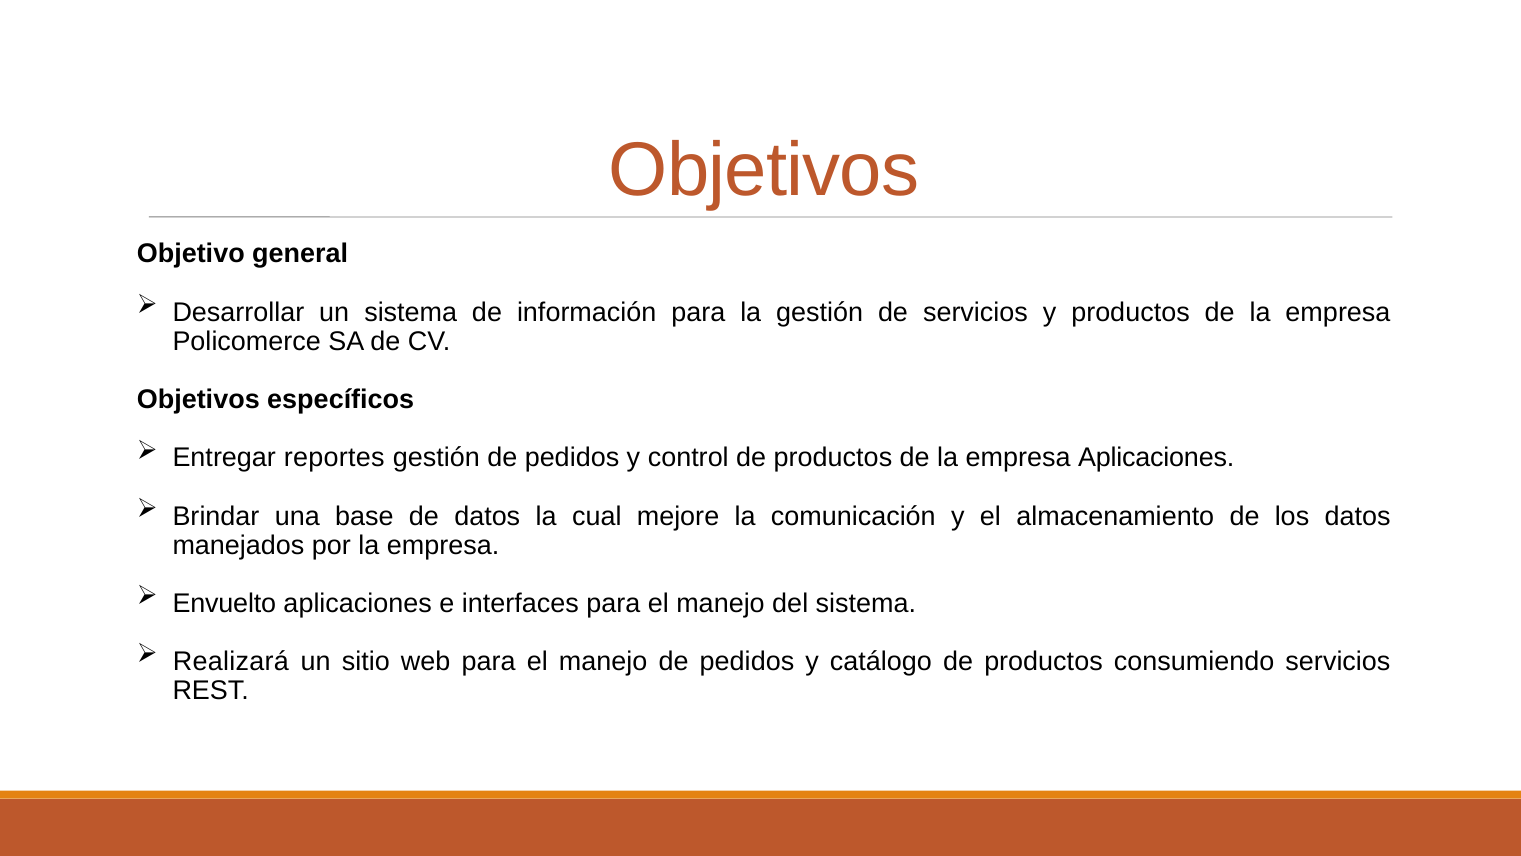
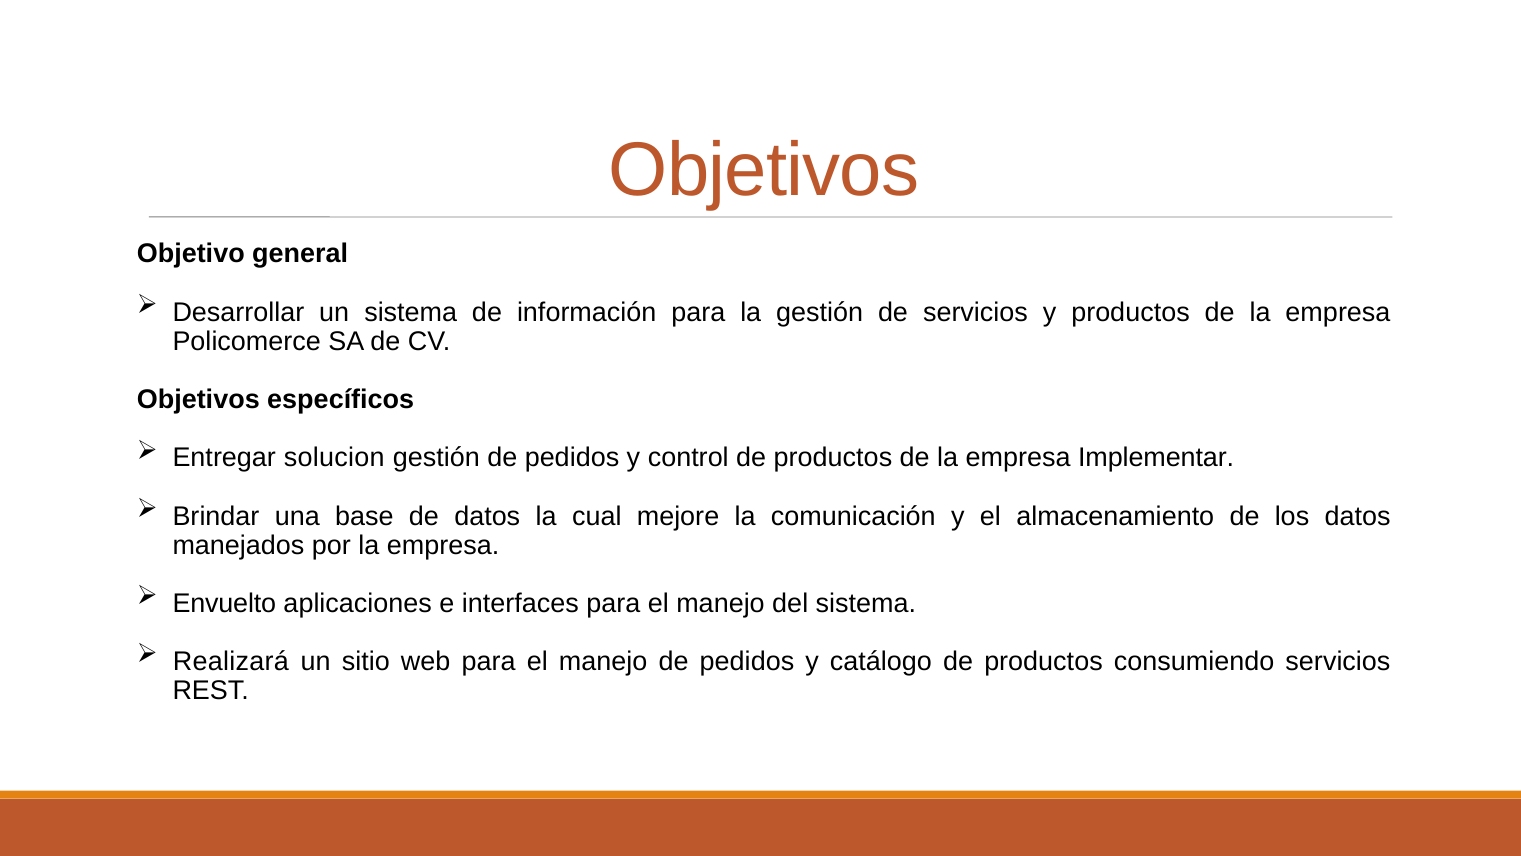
reportes: reportes -> solucion
empresa Aplicaciones: Aplicaciones -> Implementar
